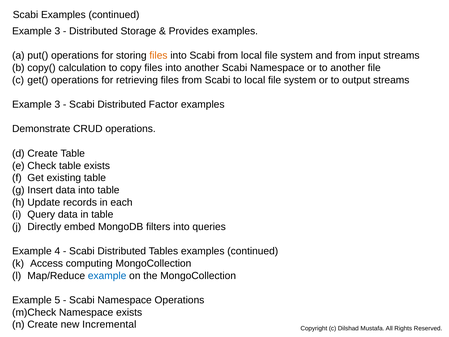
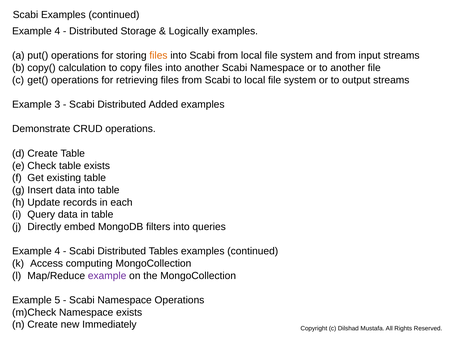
3 at (57, 31): 3 -> 4
Provides: Provides -> Logically
Factor: Factor -> Added
example at (107, 275) colour: blue -> purple
Incremental: Incremental -> Immediately
